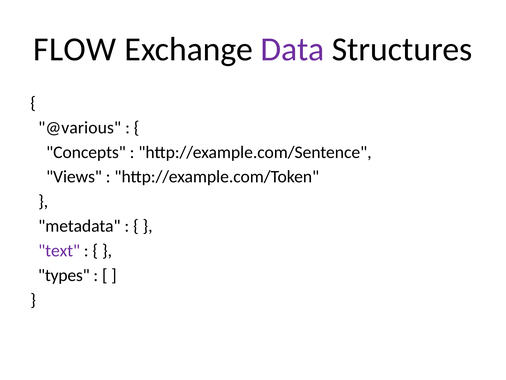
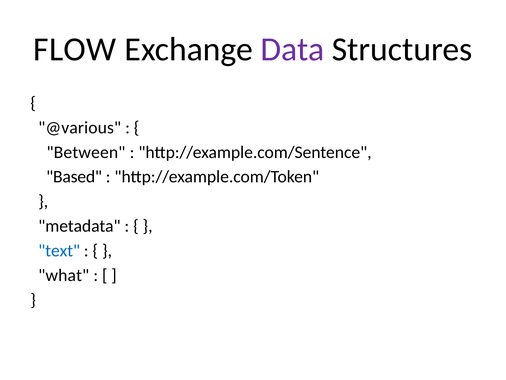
Concepts: Concepts -> Between
Views: Views -> Based
text colour: purple -> blue
types: types -> what
